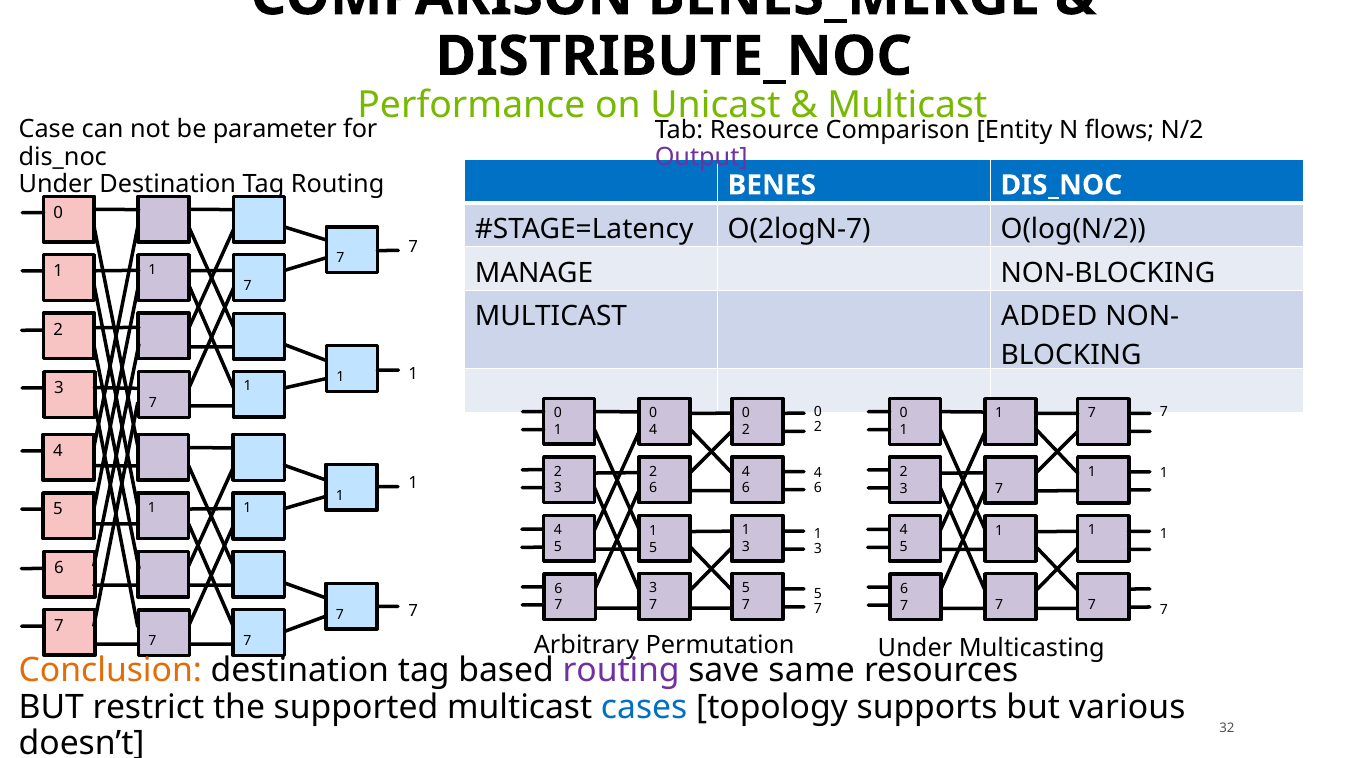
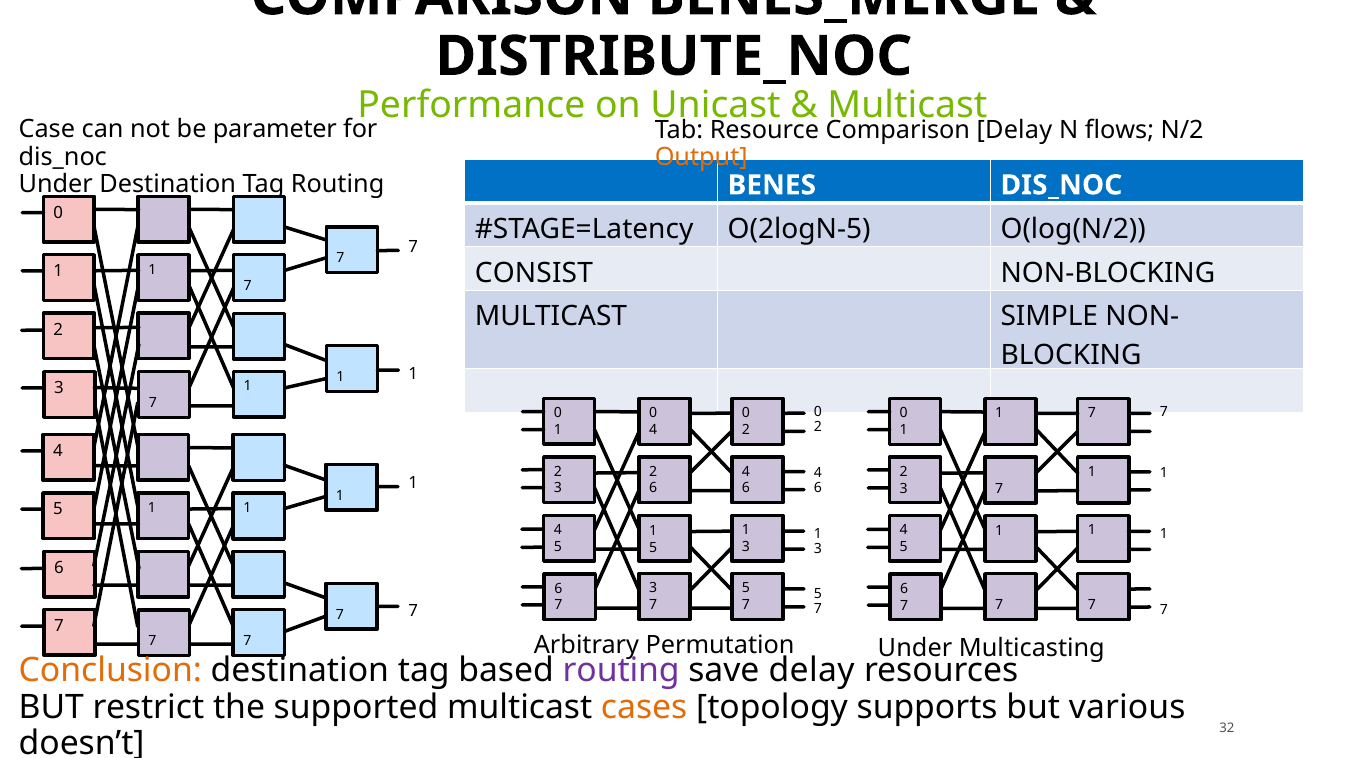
Entity at (1014, 130): Entity -> Delay
Output colour: purple -> orange
O(2logN-7: O(2logN-7 -> O(2logN-5
MANAGE: MANAGE -> CONSIST
ADDED: ADDED -> SIMPLE
save same: same -> delay
cases colour: blue -> orange
